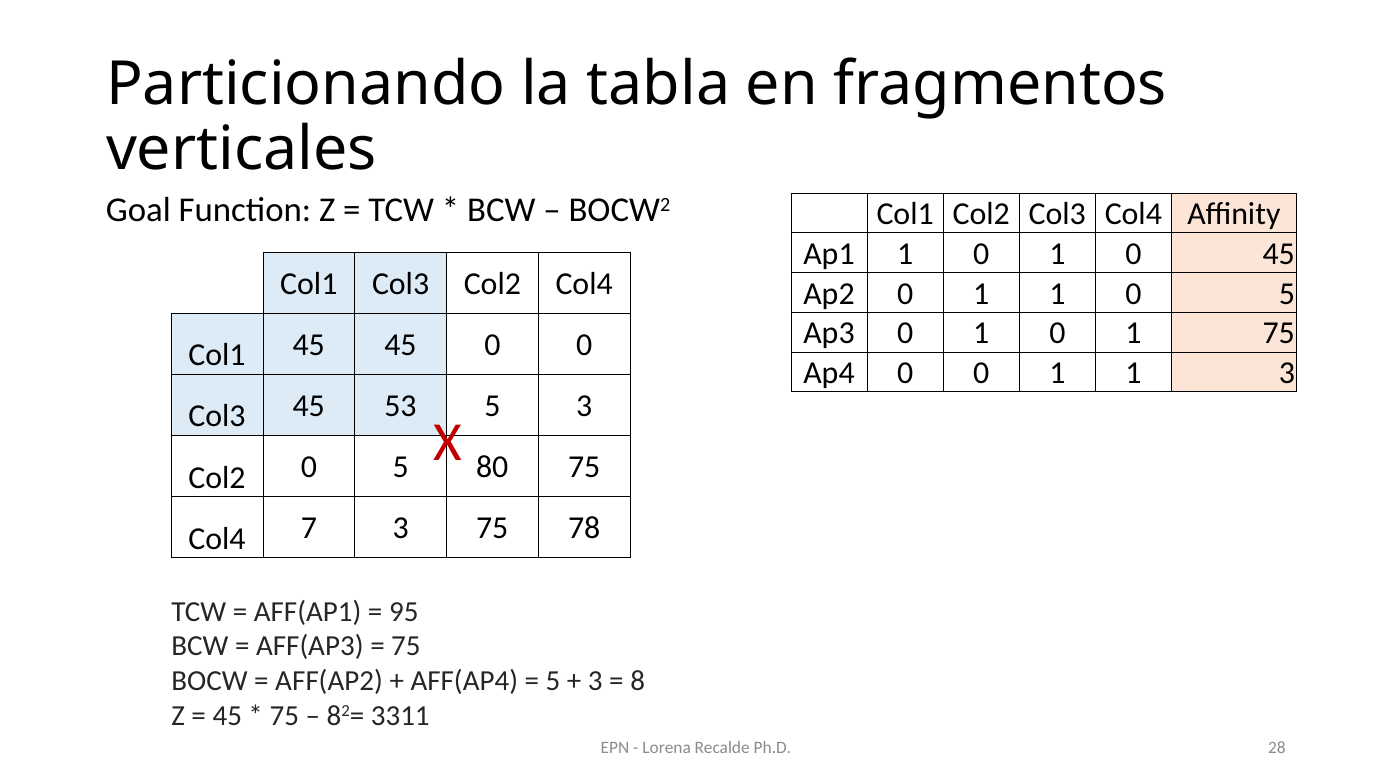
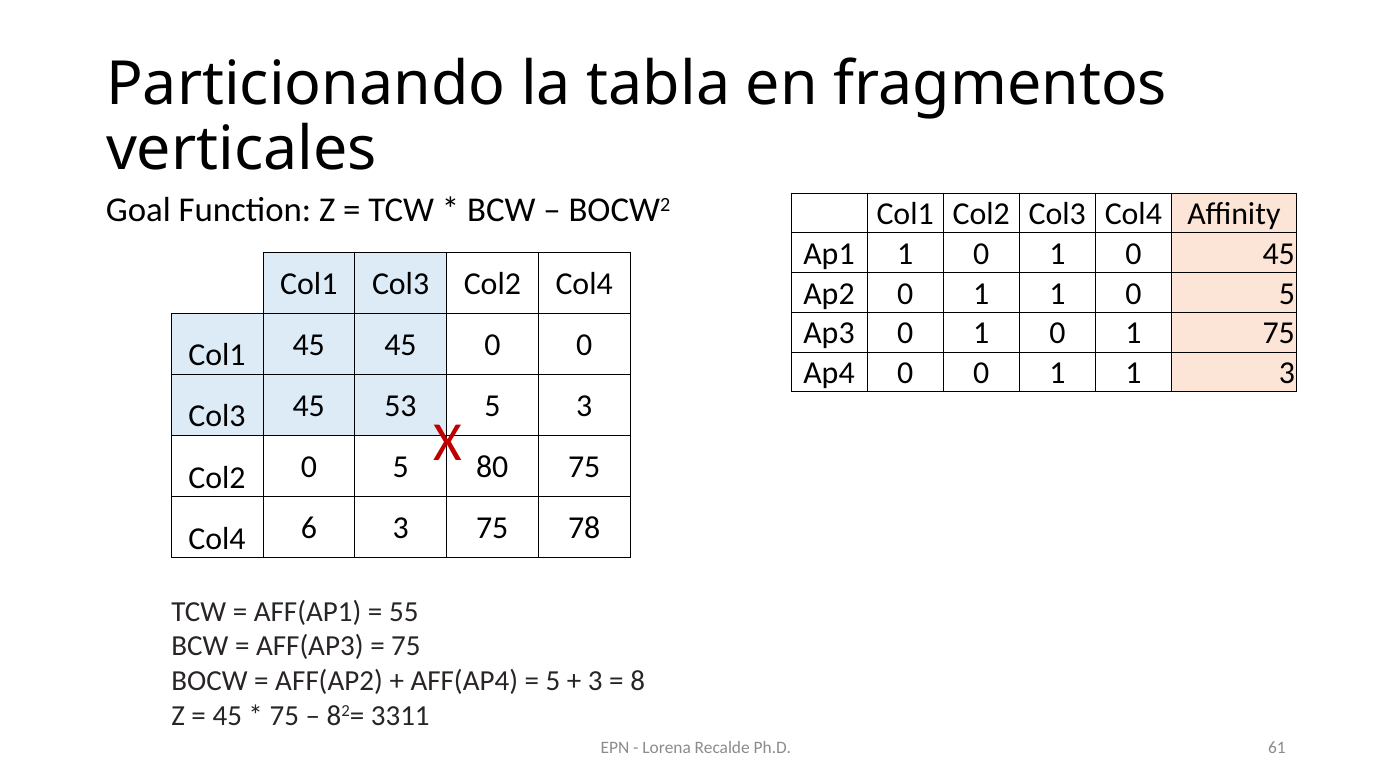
7: 7 -> 6
95: 95 -> 55
28: 28 -> 61
